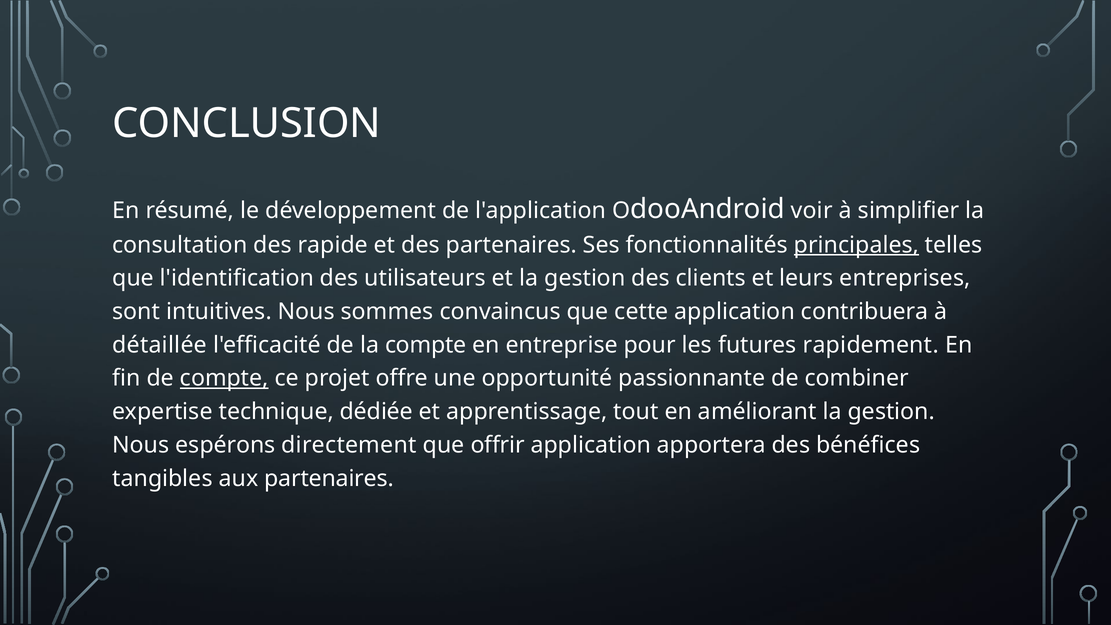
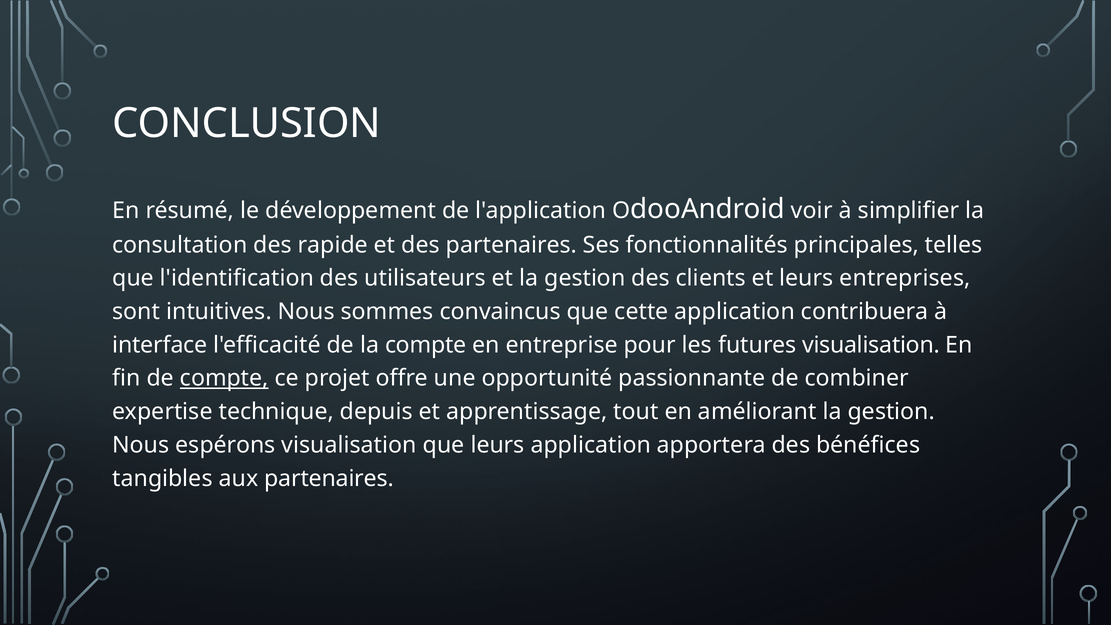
principales underline: present -> none
détaillée: détaillée -> interface
futures rapidement: rapidement -> visualisation
dédiée: dédiée -> depuis
espérons directement: directement -> visualisation
que offrir: offrir -> leurs
